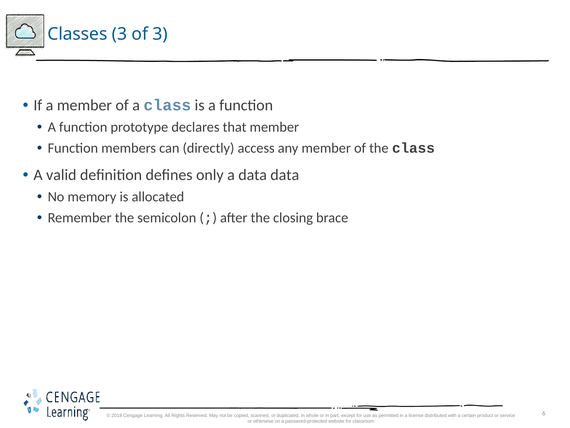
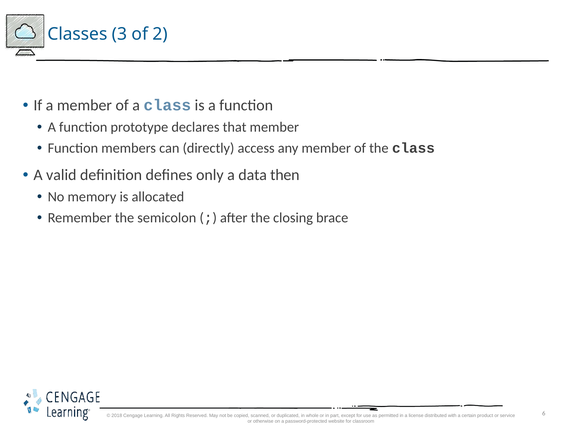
of 3: 3 -> 2
data data: data -> then
